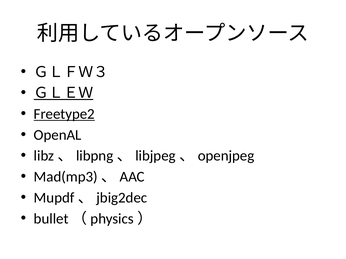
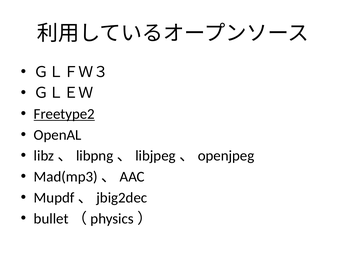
ＧＬＥＷ underline: present -> none
